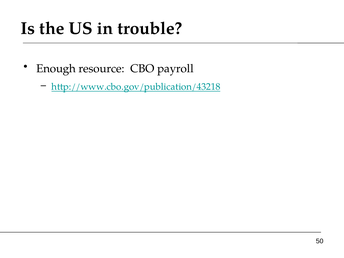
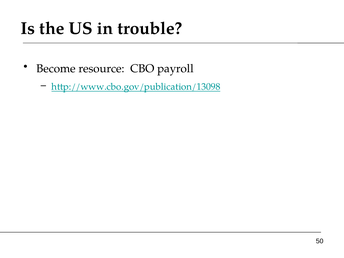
Enough: Enough -> Become
http://www.cbo.gov/publication/43218: http://www.cbo.gov/publication/43218 -> http://www.cbo.gov/publication/13098
